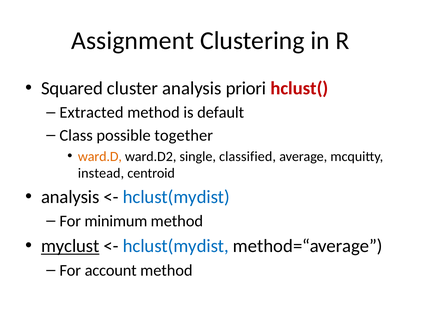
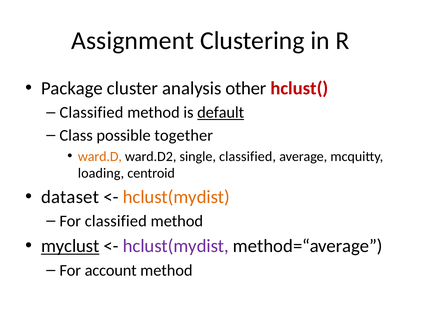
Squared: Squared -> Package
priori: priori -> other
Extracted at (92, 112): Extracted -> Classified
default underline: none -> present
instead: instead -> loading
analysis at (70, 197): analysis -> dataset
hclust(mydist at (176, 197) colour: blue -> orange
For minimum: minimum -> classified
hclust(mydist at (176, 246) colour: blue -> purple
